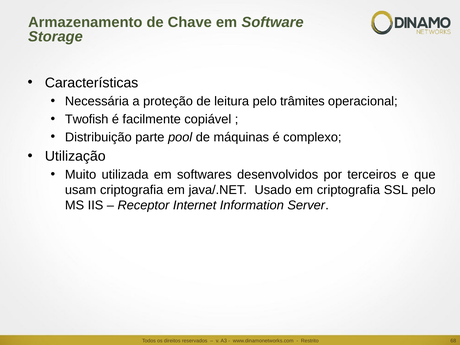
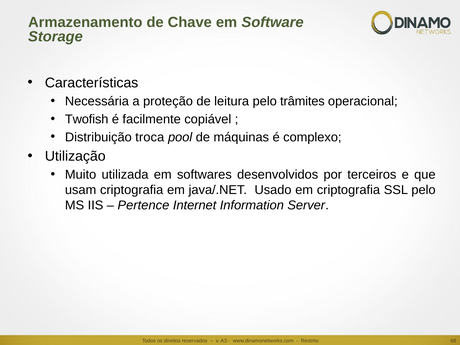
parte: parte -> troca
Receptor: Receptor -> Pertence
